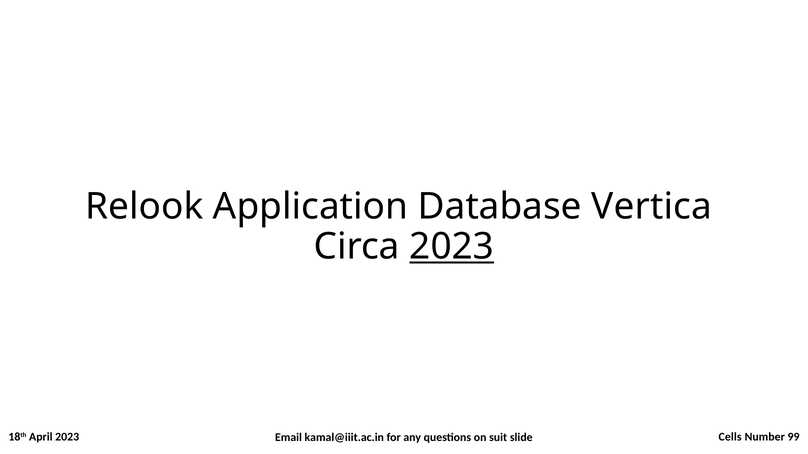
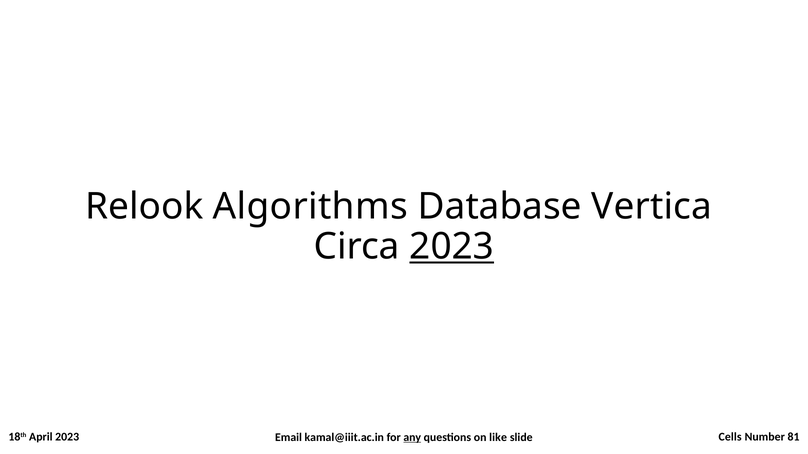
Application: Application -> Algorithms
any underline: none -> present
suit: suit -> like
99: 99 -> 81
